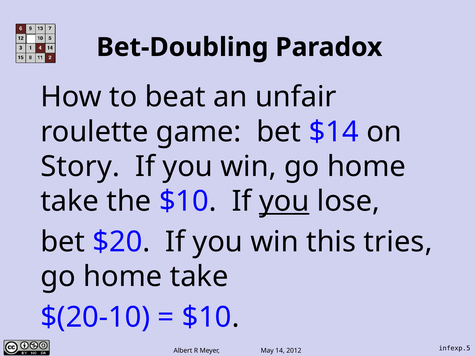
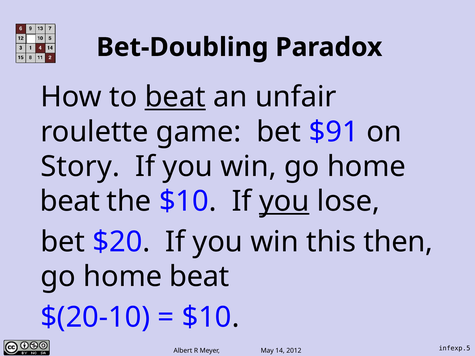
beat at (175, 97) underline: none -> present
$14: $14 -> $91
take at (70, 201): take -> beat
tries: tries -> then
take at (199, 277): take -> beat
